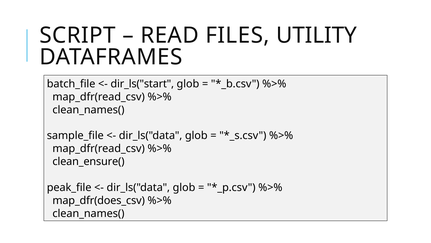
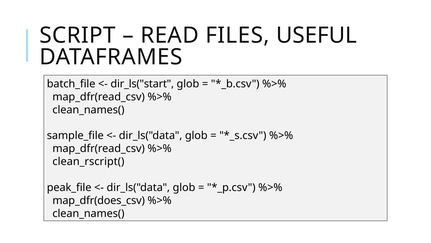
UTILITY: UTILITY -> USEFUL
clean_ensure(: clean_ensure( -> clean_rscript(
